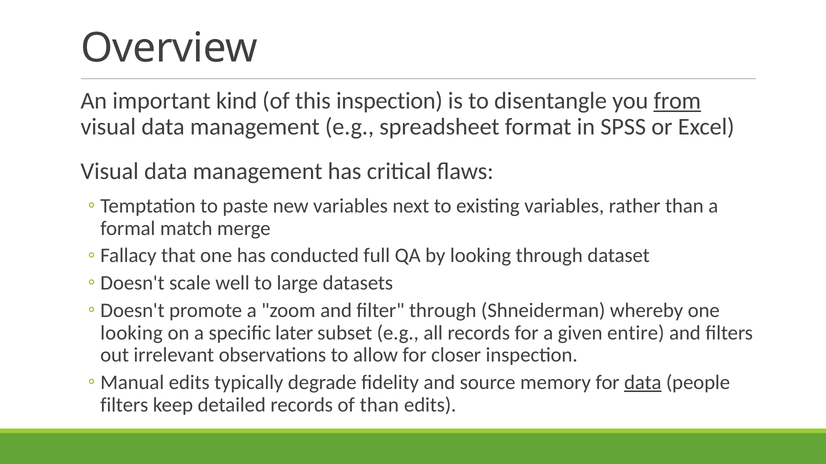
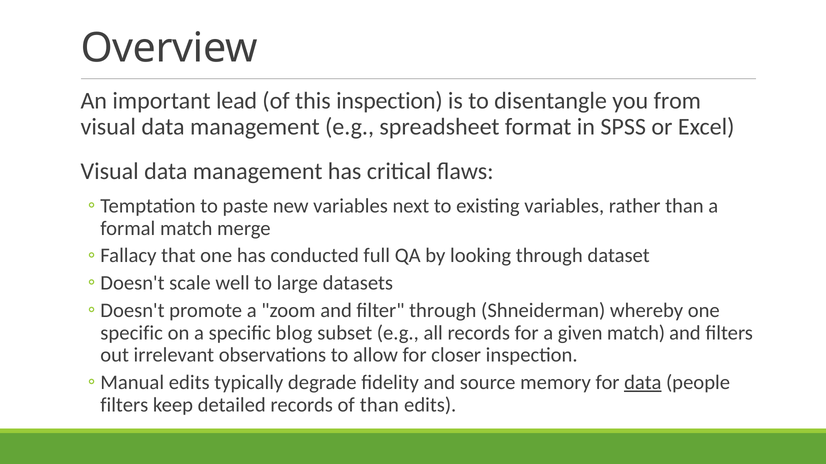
kind: kind -> lead
from underline: present -> none
looking at (132, 333): looking -> specific
later: later -> blog
given entire: entire -> match
